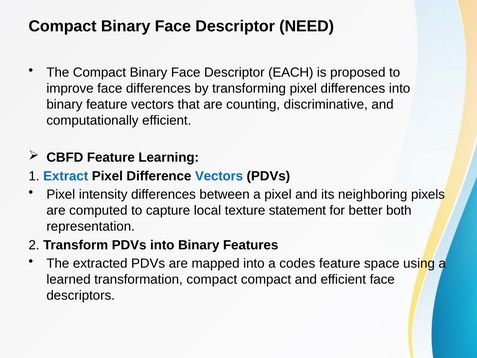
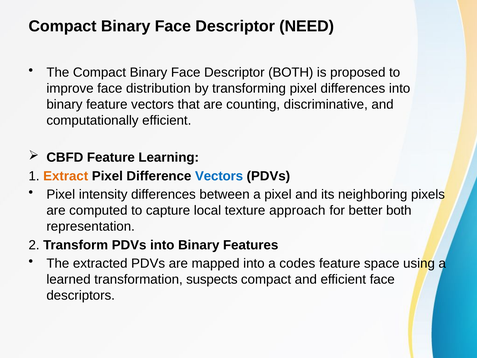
Descriptor EACH: EACH -> BOTH
face differences: differences -> distribution
Extract colour: blue -> orange
statement: statement -> approach
transformation compact: compact -> suspects
